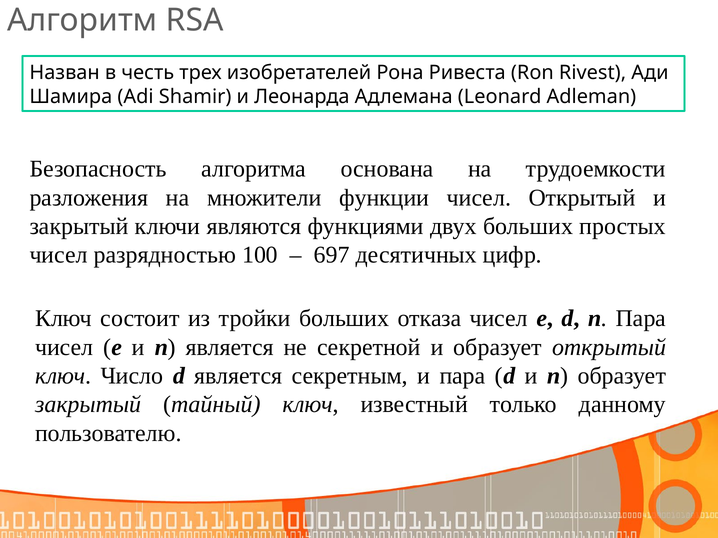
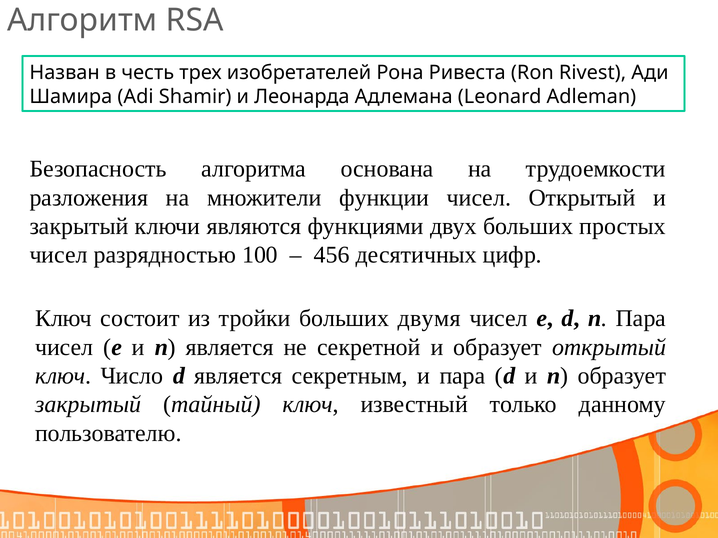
697: 697 -> 456
отказа: отказа -> двумя
